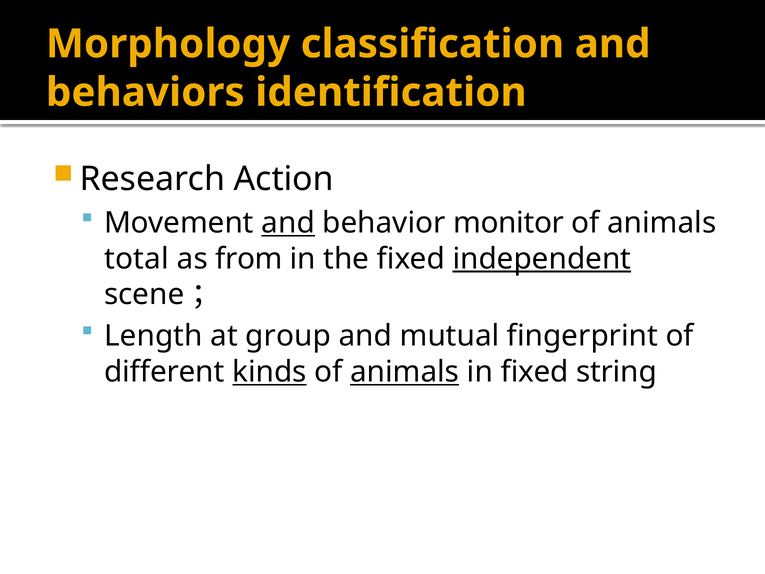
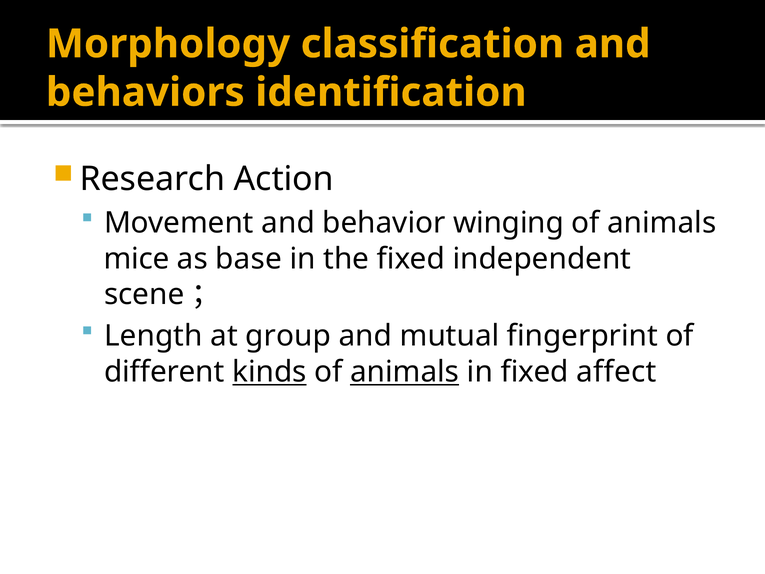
and at (288, 223) underline: present -> none
monitor: monitor -> winging
total: total -> mice
from: from -> base
independent underline: present -> none
string: string -> affect
